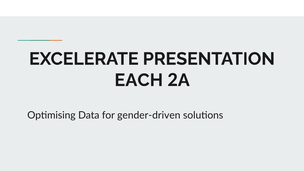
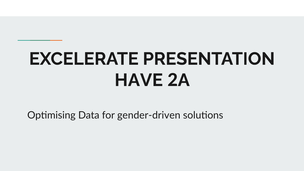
EACH: EACH -> HAVE
